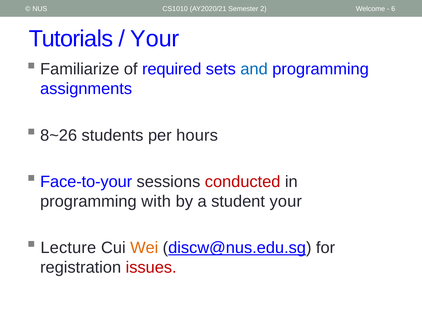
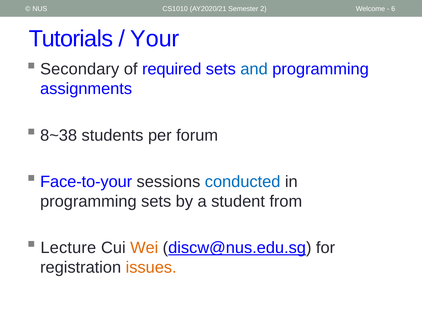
Familiarize: Familiarize -> Secondary
8~26: 8~26 -> 8~38
hours: hours -> forum
conducted colour: red -> blue
programming with: with -> sets
student your: your -> from
issues colour: red -> orange
